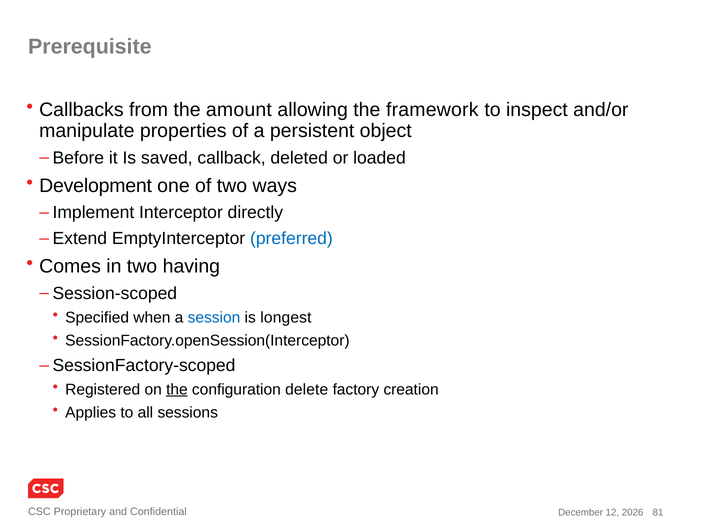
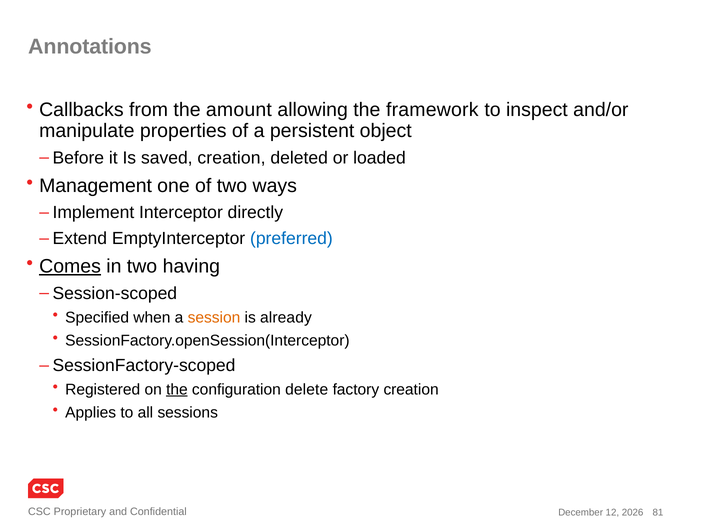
Prerequisite: Prerequisite -> Annotations
saved callback: callback -> creation
Development: Development -> Management
Comes underline: none -> present
session colour: blue -> orange
longest: longest -> already
